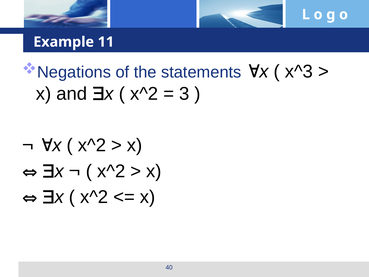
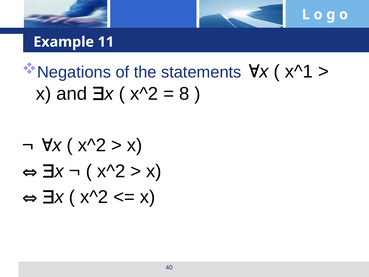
x^3: x^3 -> x^1
3: 3 -> 8
